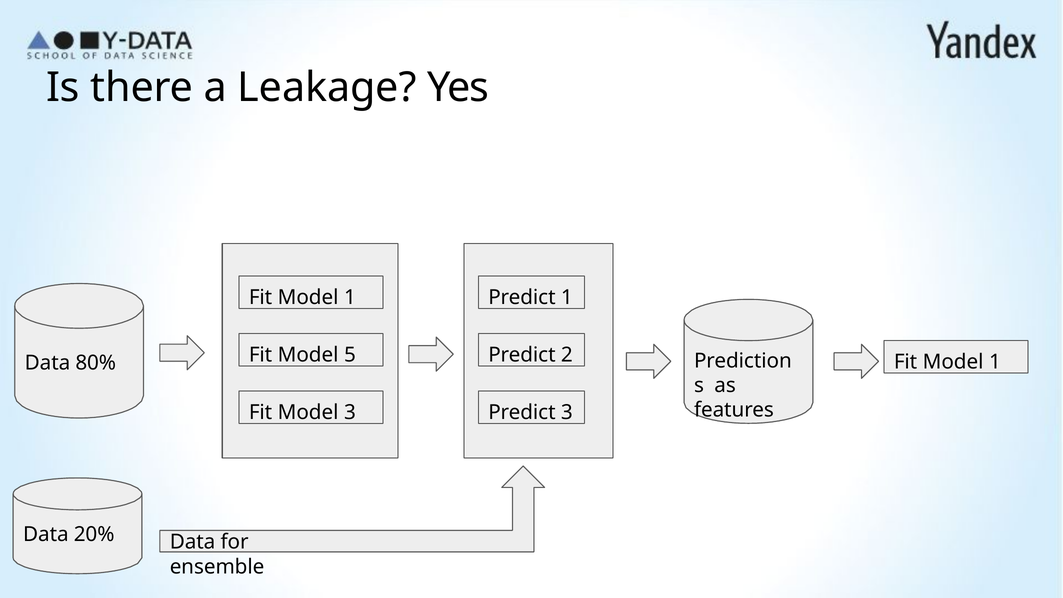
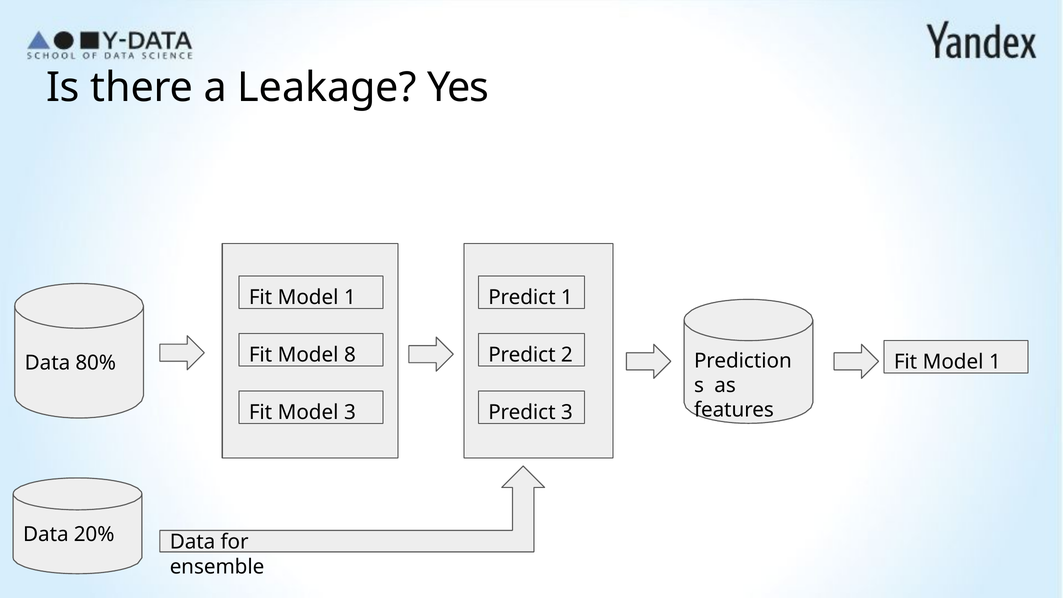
5: 5 -> 8
